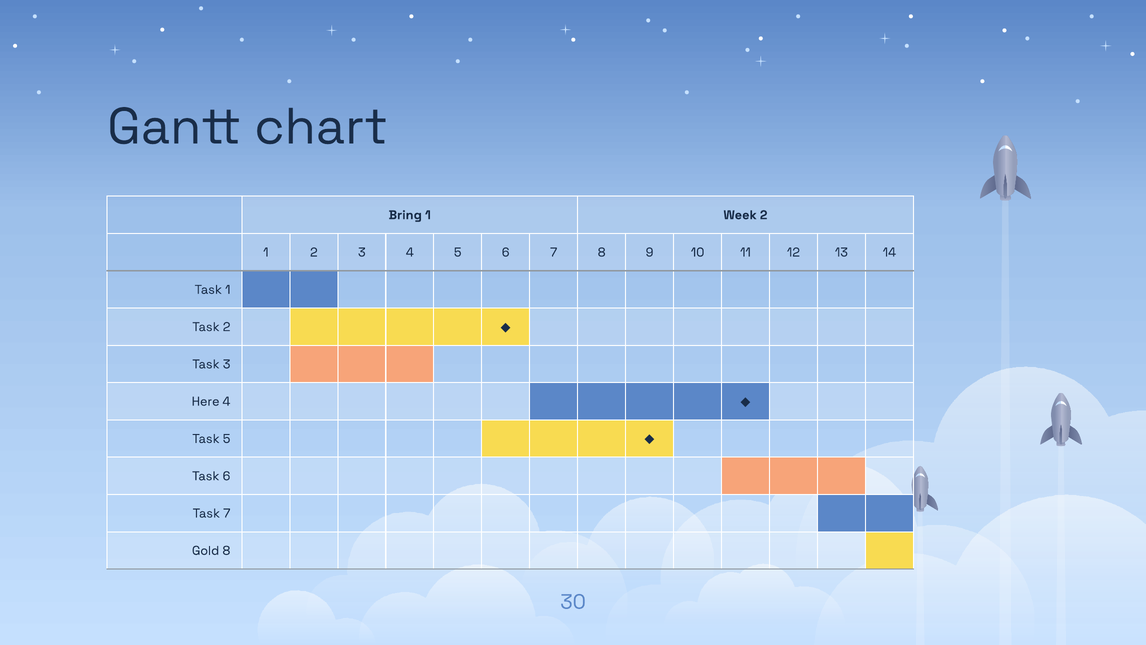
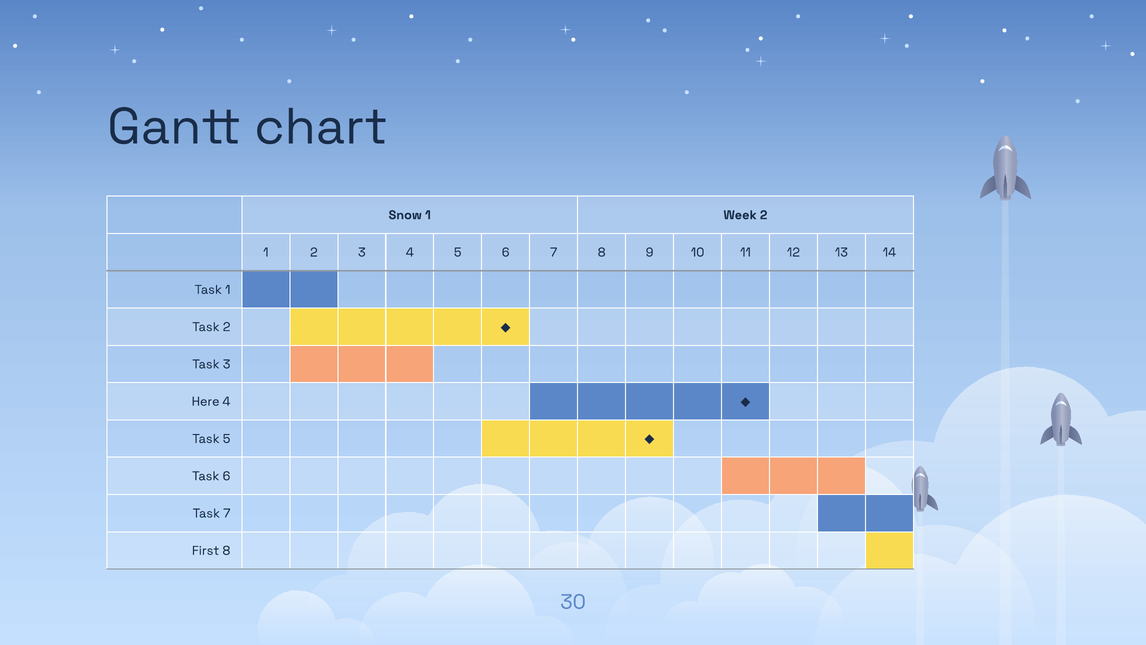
Bring: Bring -> Snow
Gold: Gold -> First
